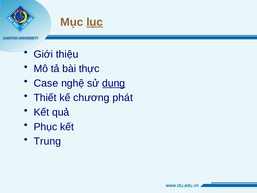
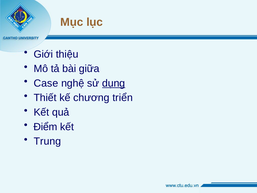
lục underline: present -> none
thực: thực -> giữa
phát: phát -> triển
Phục: Phục -> Điểm
